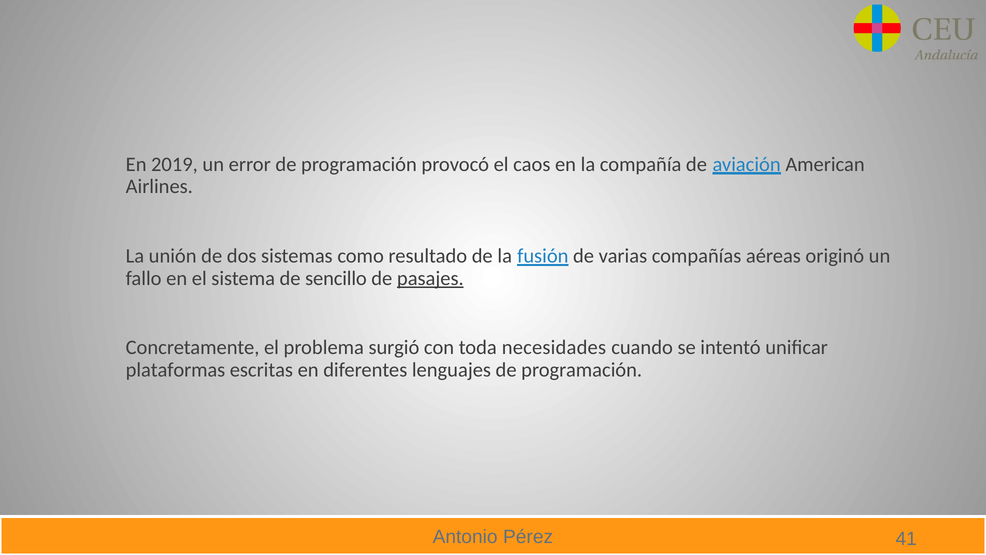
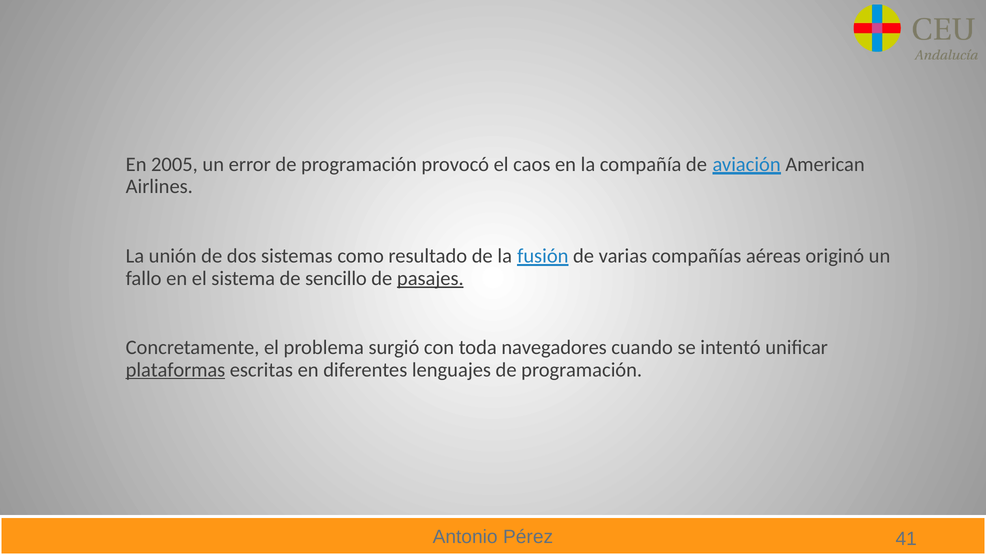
2019: 2019 -> 2005
necesidades: necesidades -> navegadores
plataformas underline: none -> present
